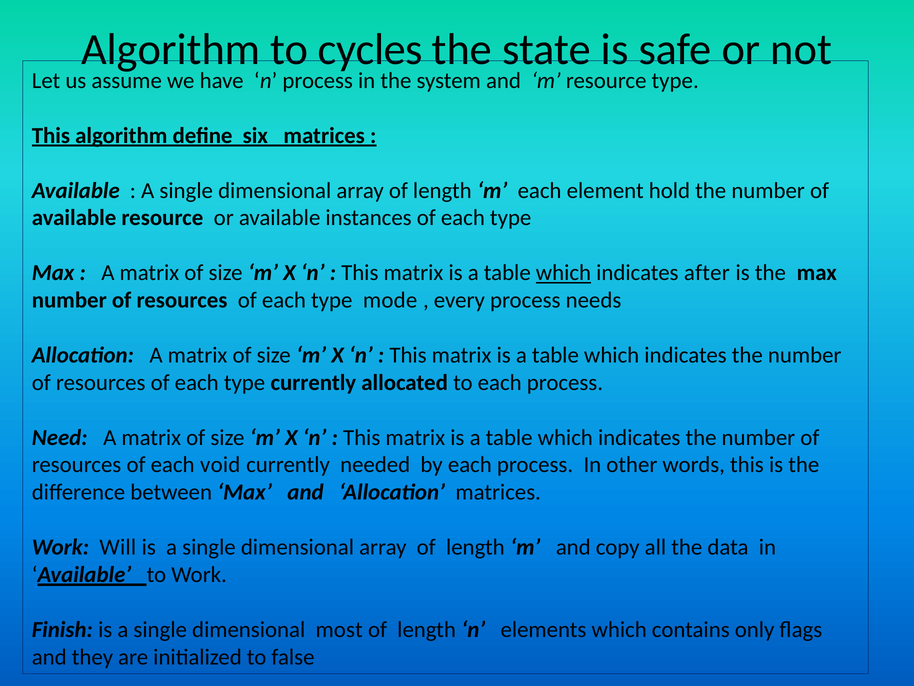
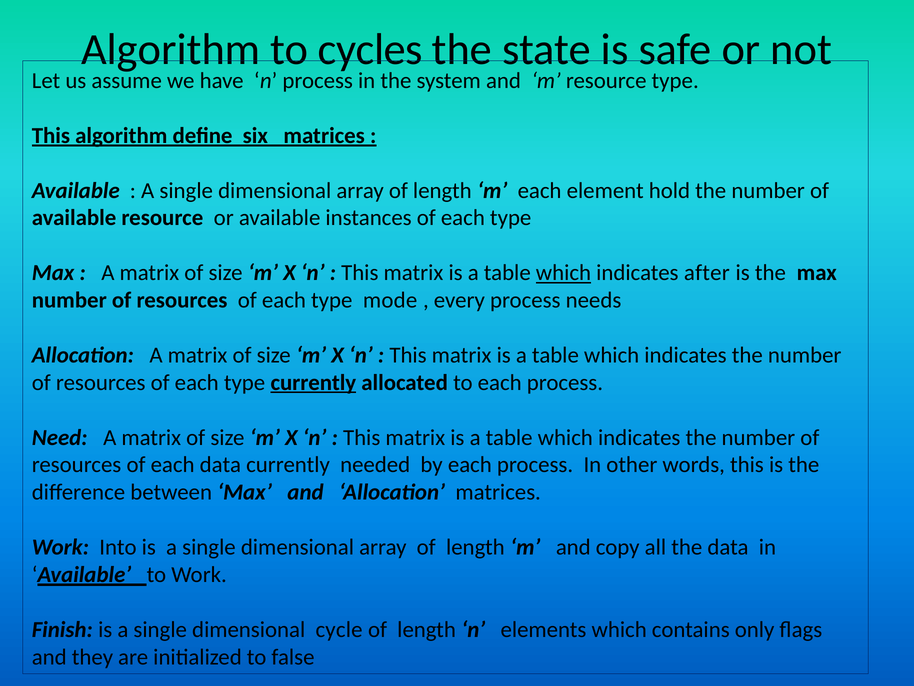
currently at (313, 382) underline: none -> present
each void: void -> data
Will: Will -> Into
most: most -> cycle
